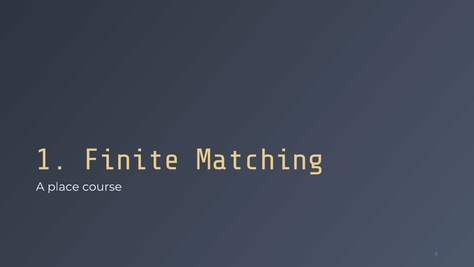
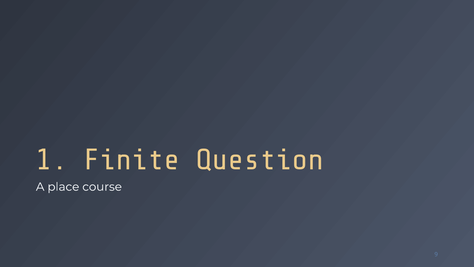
Matching: Matching -> Question
